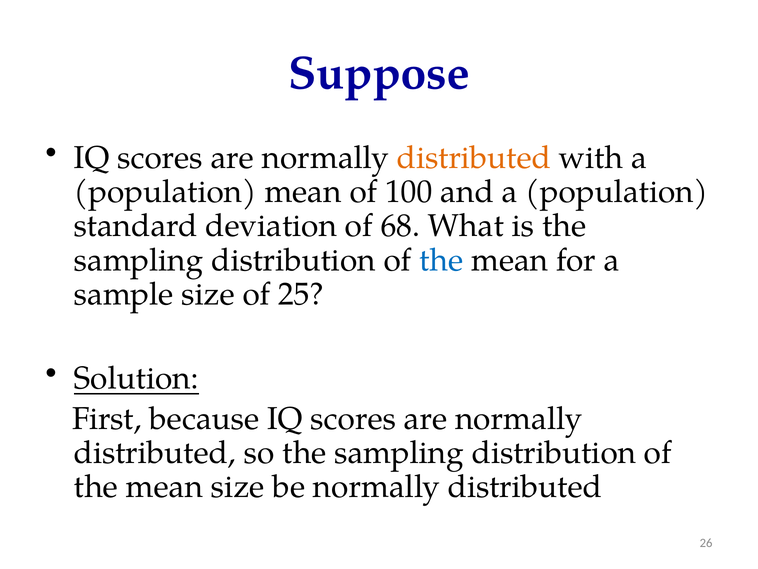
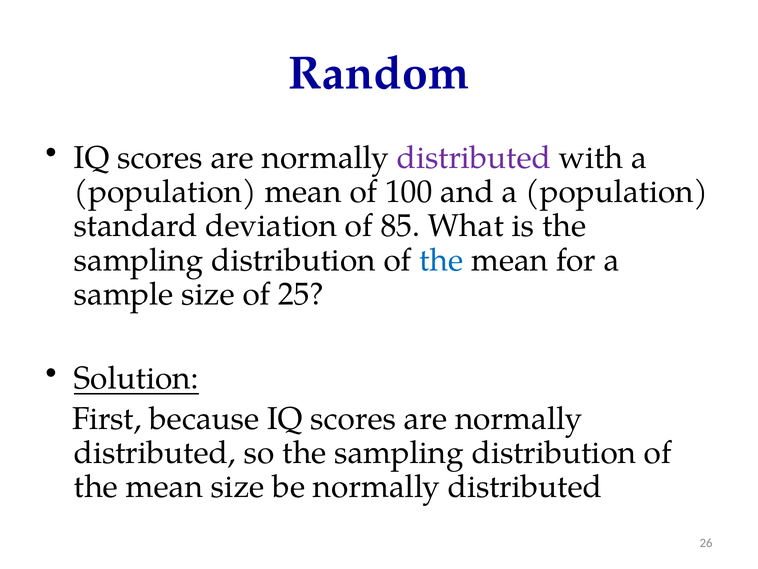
Suppose: Suppose -> Random
distributed at (474, 158) colour: orange -> purple
68: 68 -> 85
